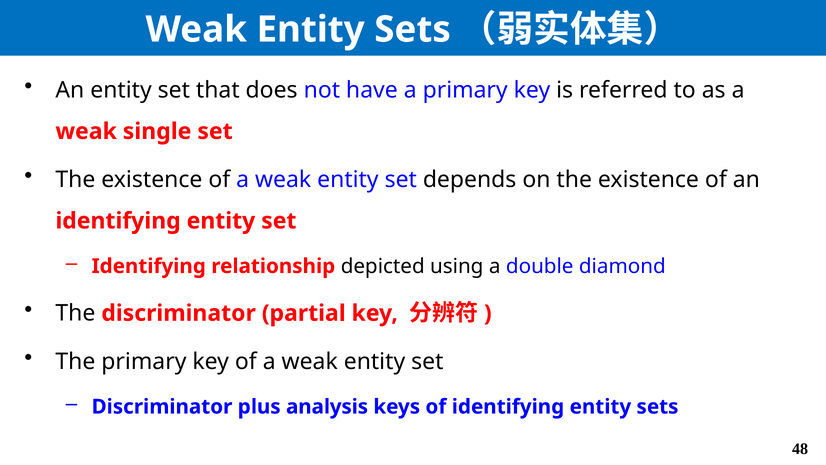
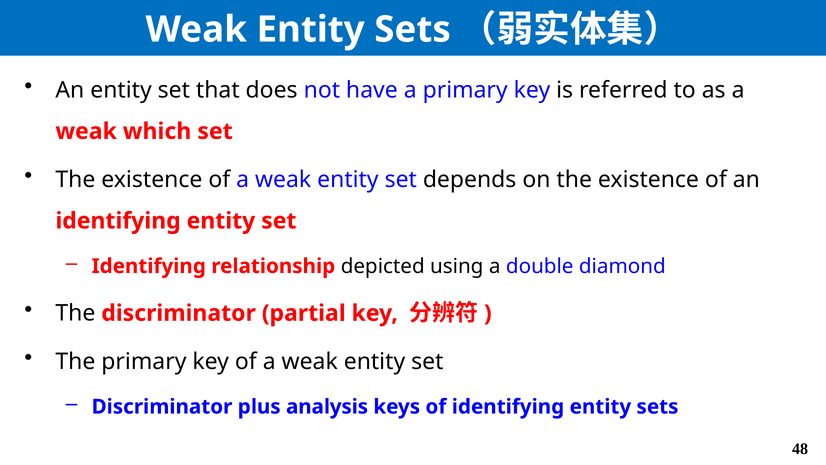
single: single -> which
